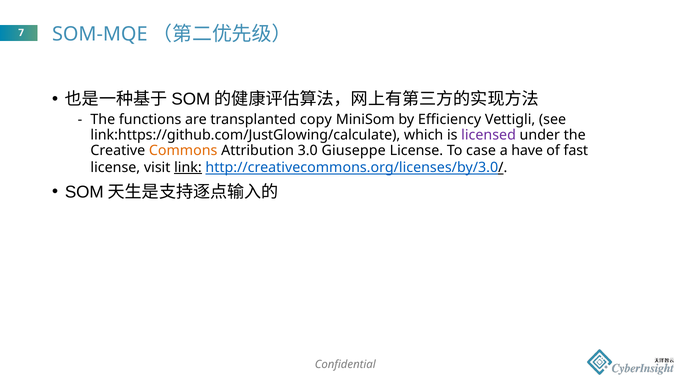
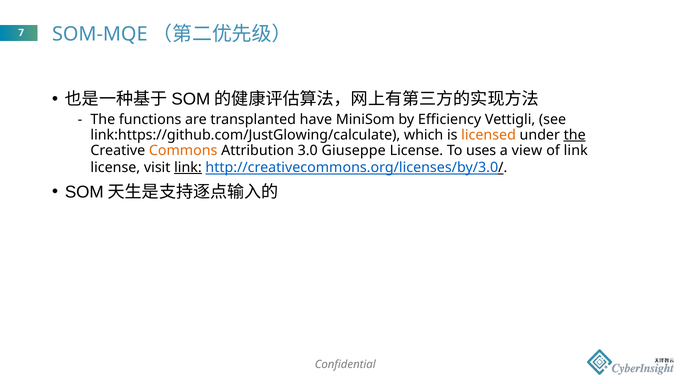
copy: copy -> have
licensed colour: purple -> orange
the at (575, 135) underline: none -> present
case: case -> uses
have: have -> view
of fast: fast -> link
